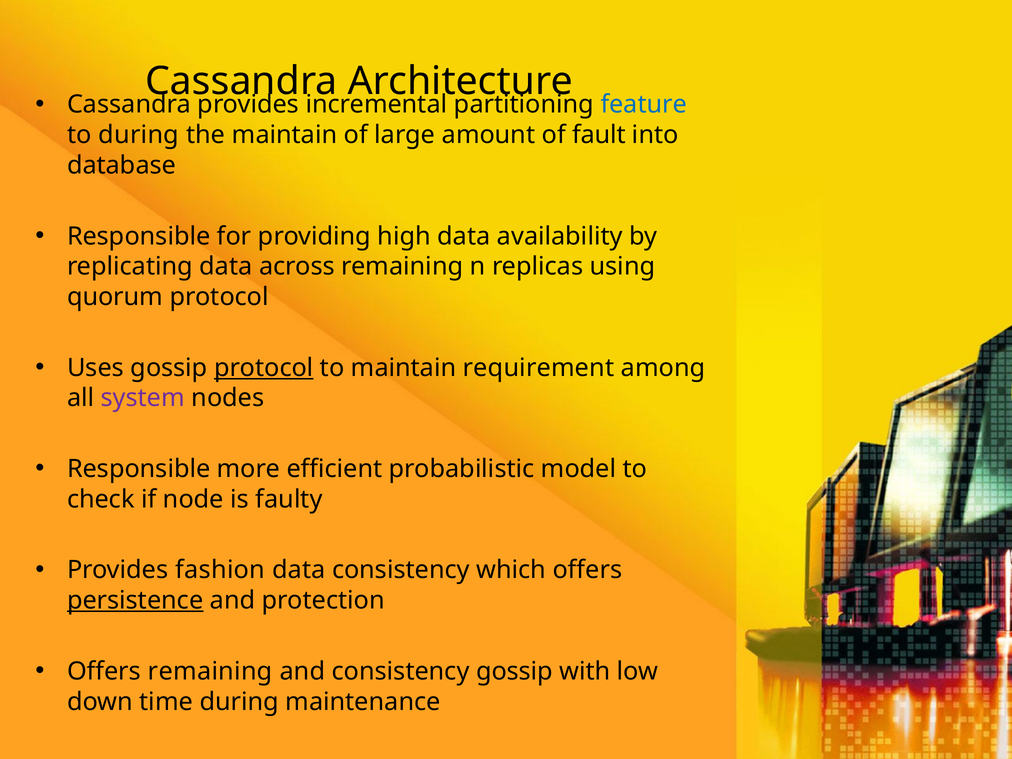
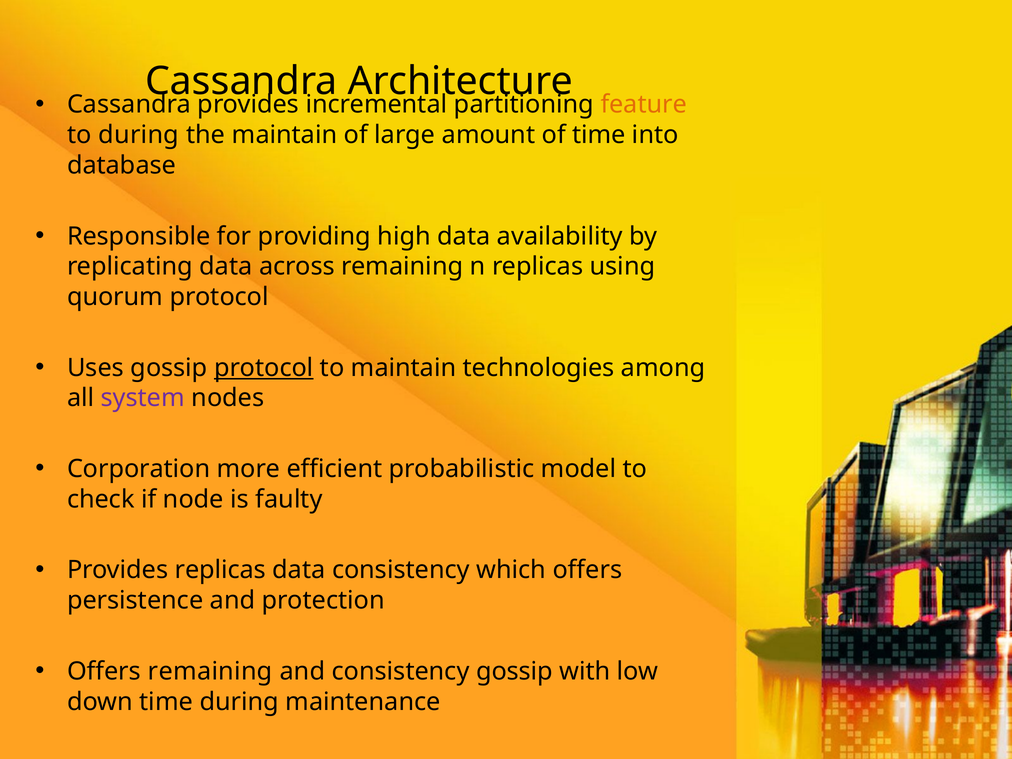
feature colour: blue -> orange
of fault: fault -> time
requirement: requirement -> technologies
Responsible at (139, 469): Responsible -> Corporation
Provides fashion: fashion -> replicas
persistence underline: present -> none
